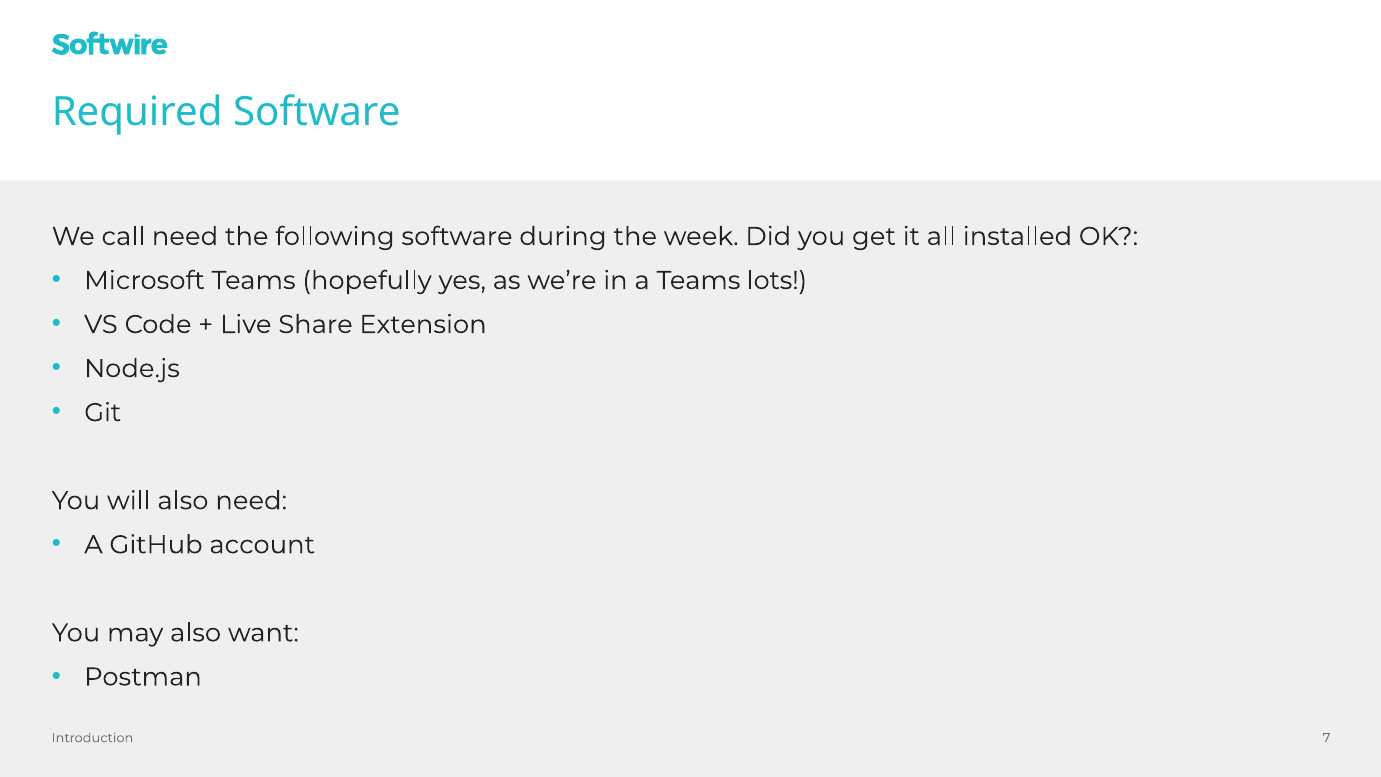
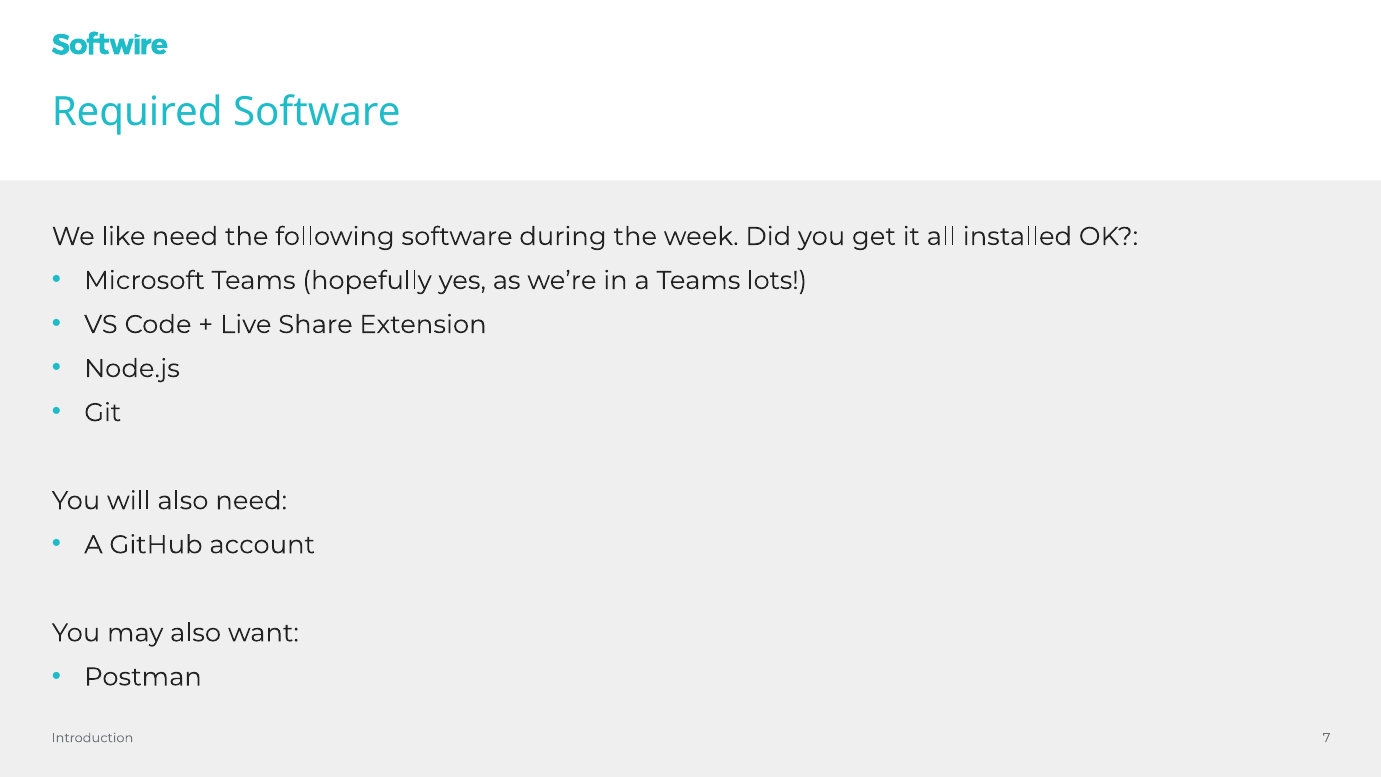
call: call -> like
